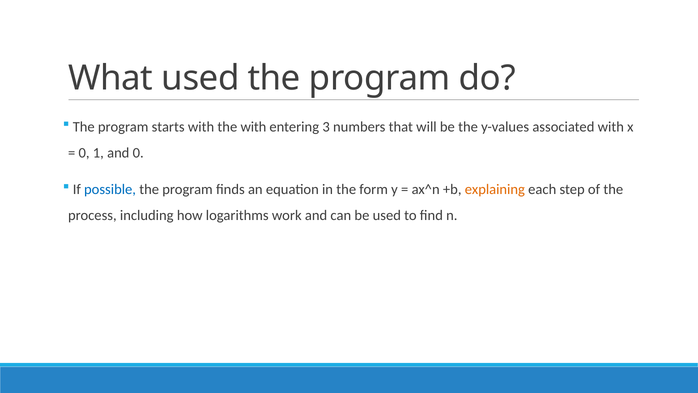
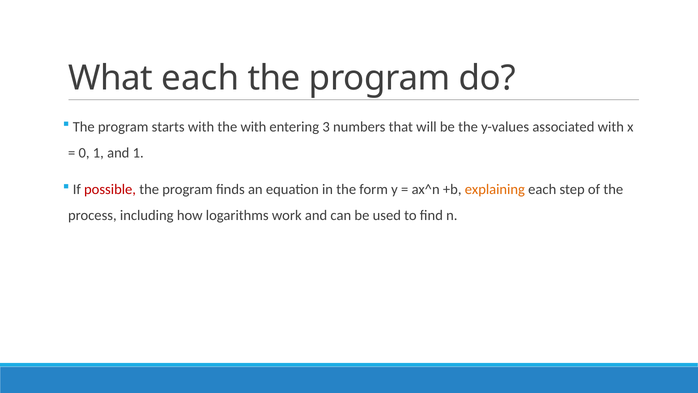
What used: used -> each
and 0: 0 -> 1
possible colour: blue -> red
